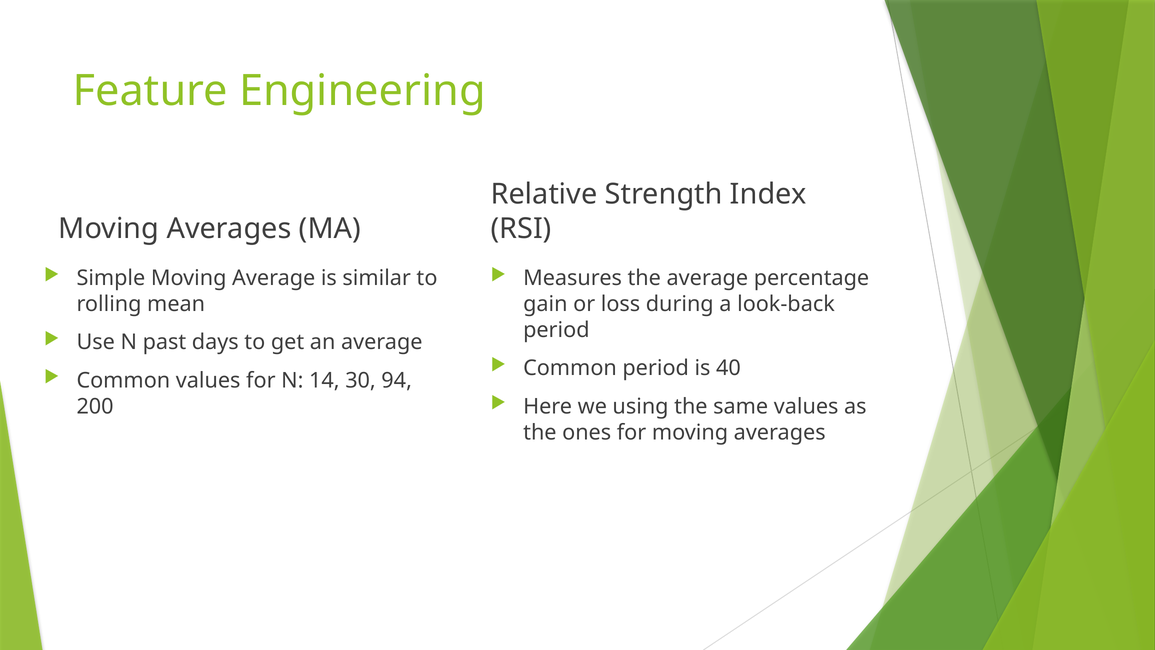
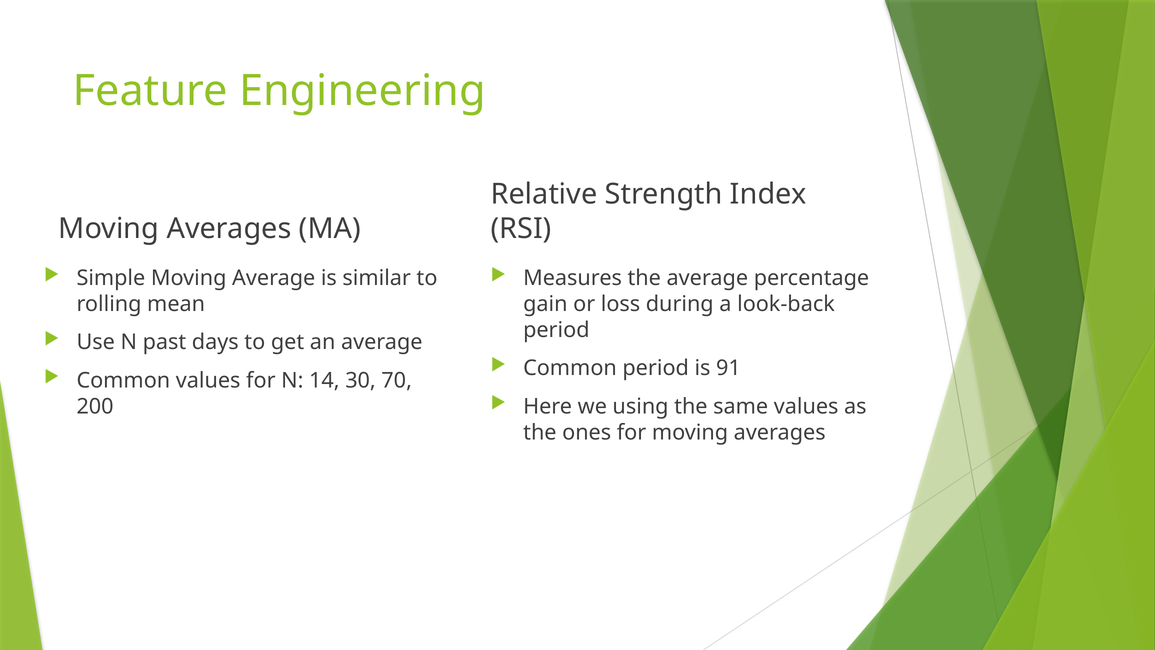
40: 40 -> 91
94: 94 -> 70
